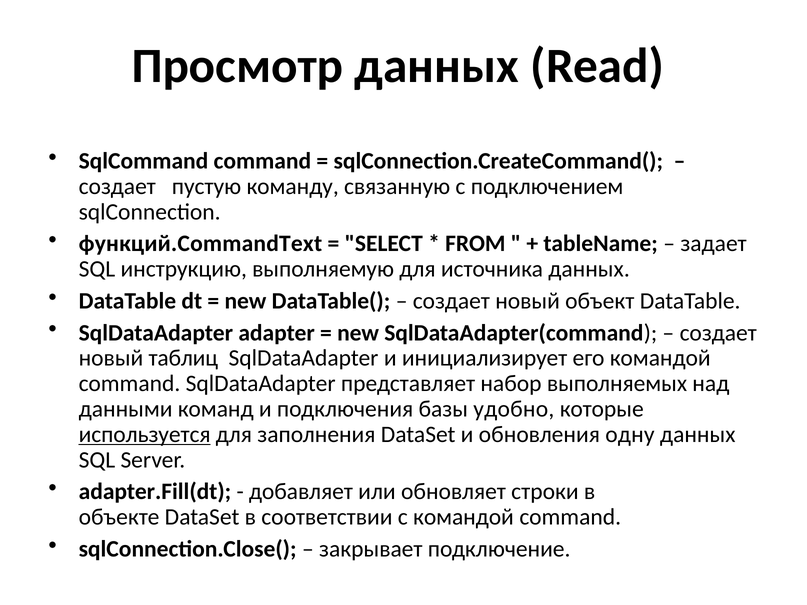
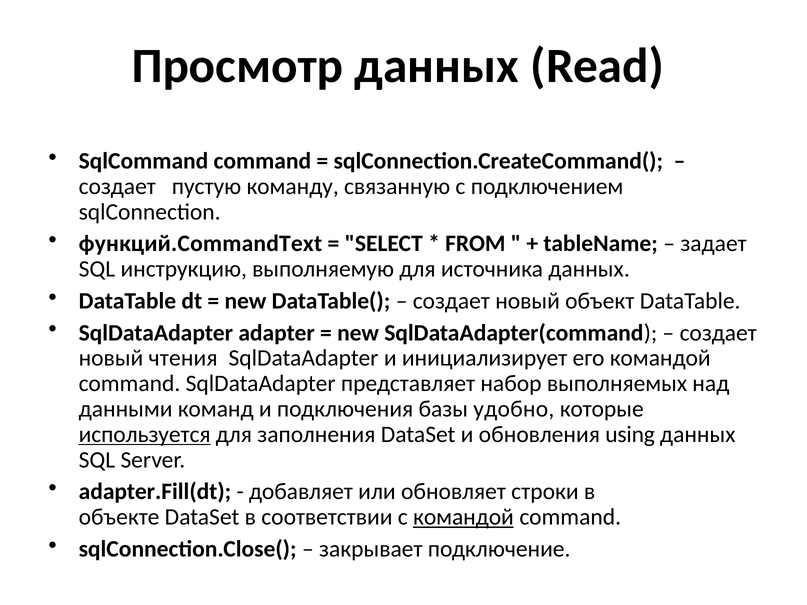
таблиц: таблиц -> чтения
одну: одну -> using
командой at (463, 517) underline: none -> present
